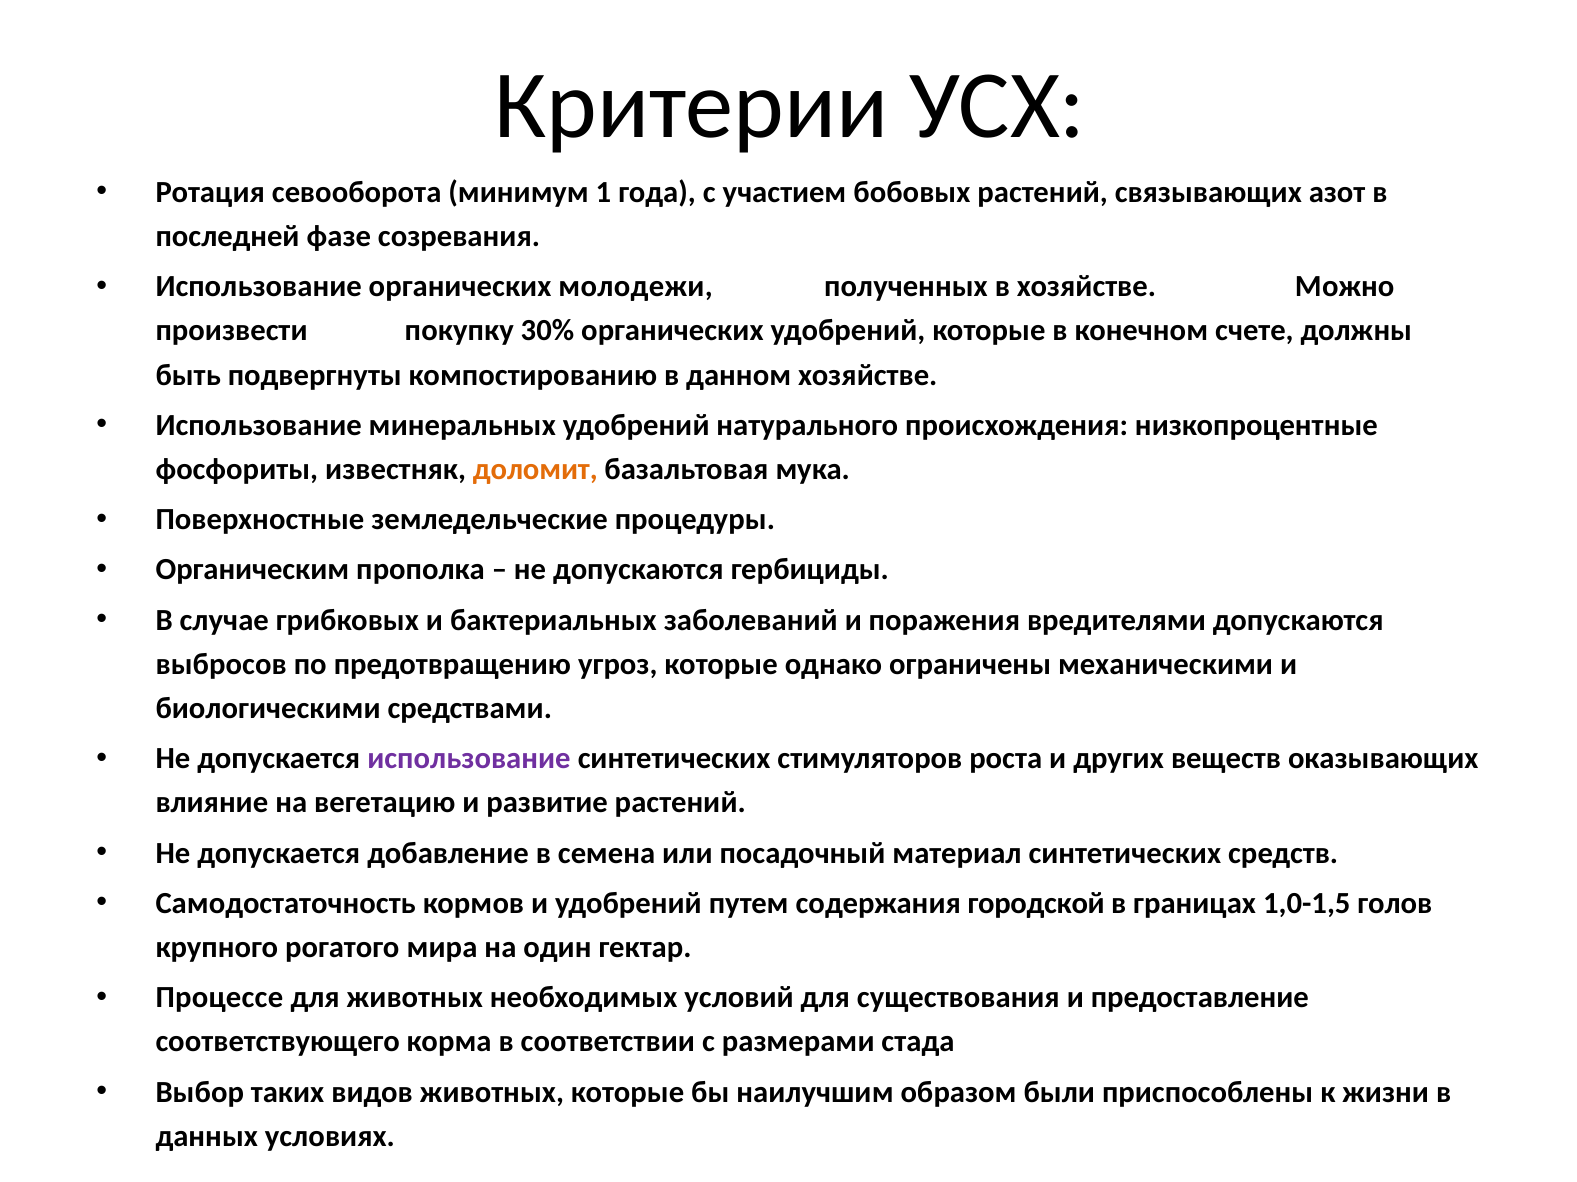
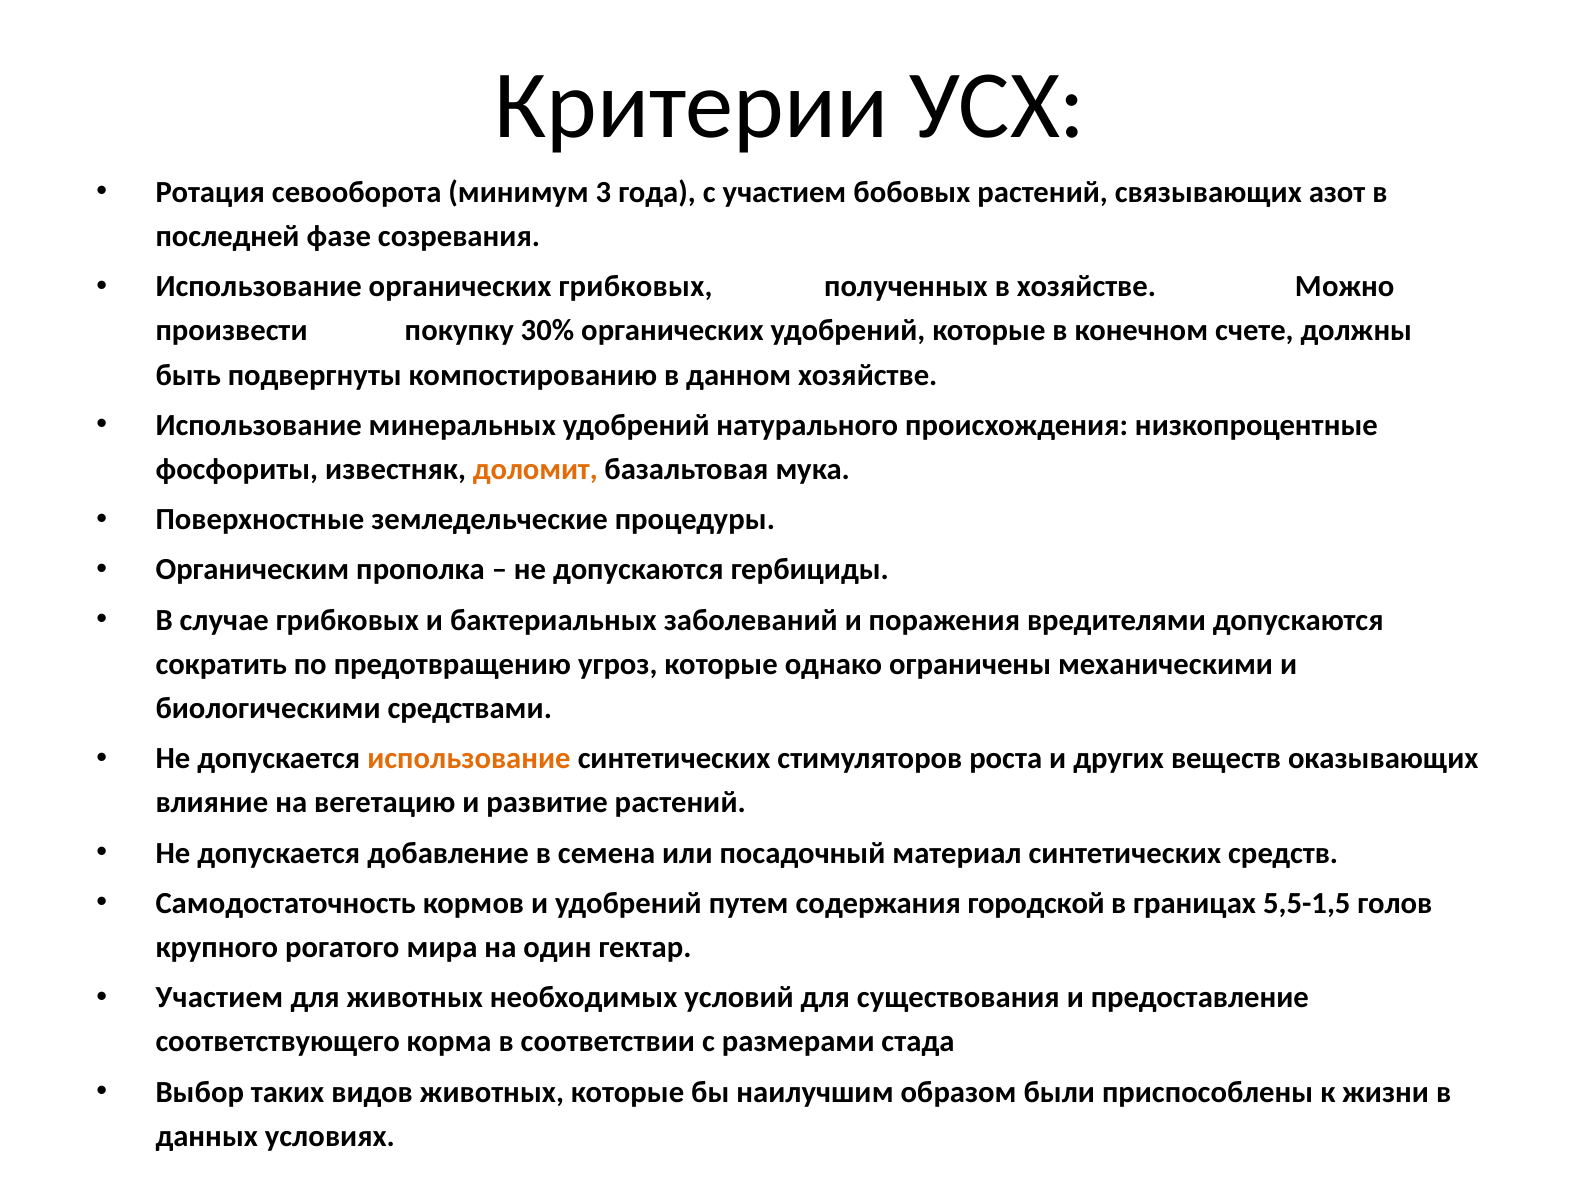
1: 1 -> 3
органических молодежи: молодежи -> грибковых
выбросов: выбросов -> сократить
использование at (469, 759) colour: purple -> orange
1,0-1,5: 1,0-1,5 -> 5,5-1,5
Процессе at (219, 998): Процессе -> Участием
